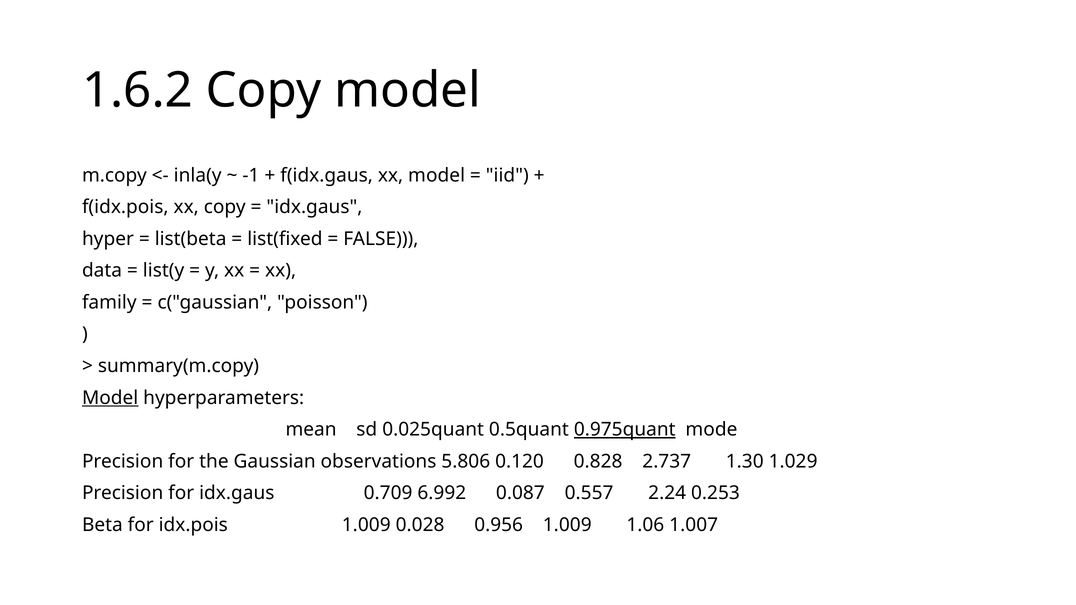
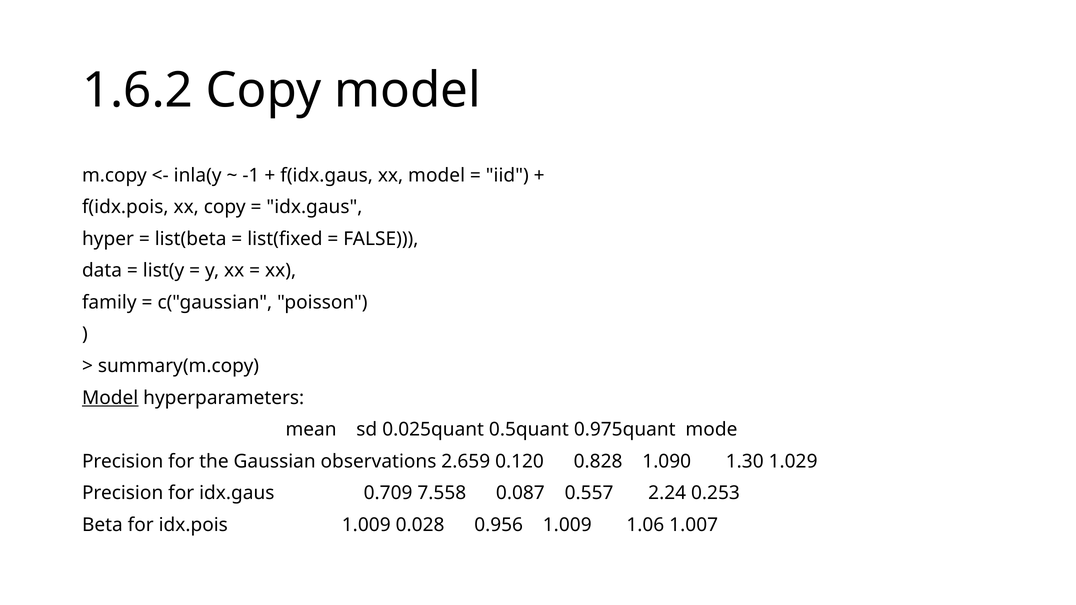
0.975quant underline: present -> none
5.806: 5.806 -> 2.659
2.737: 2.737 -> 1.090
6.992: 6.992 -> 7.558
